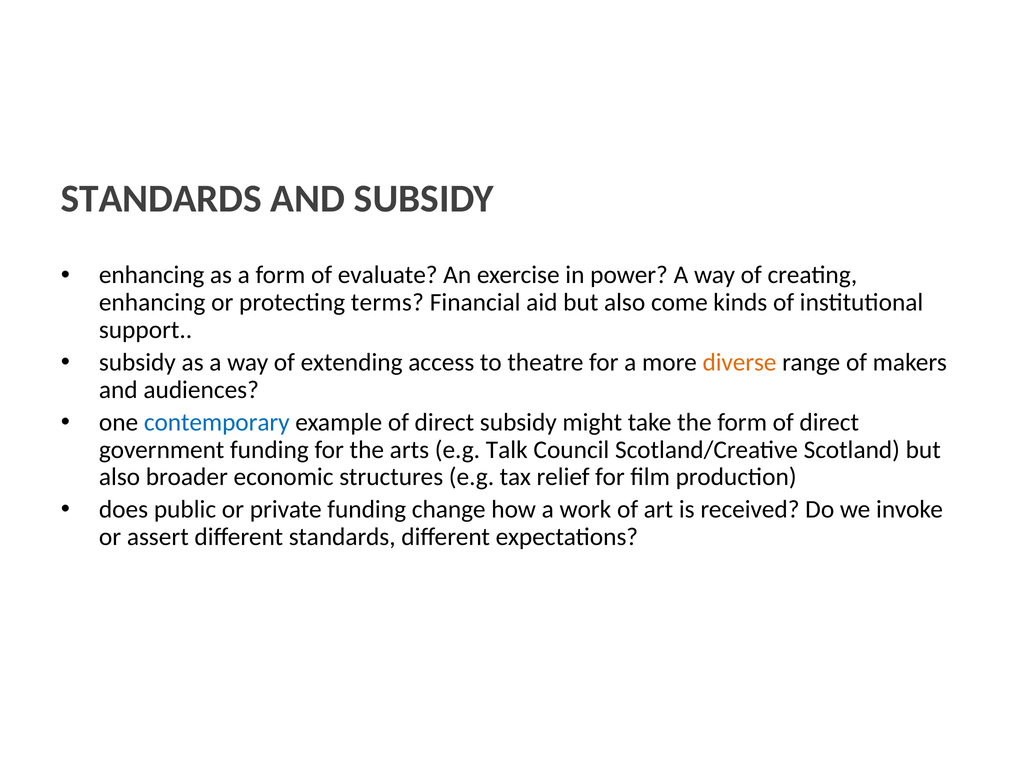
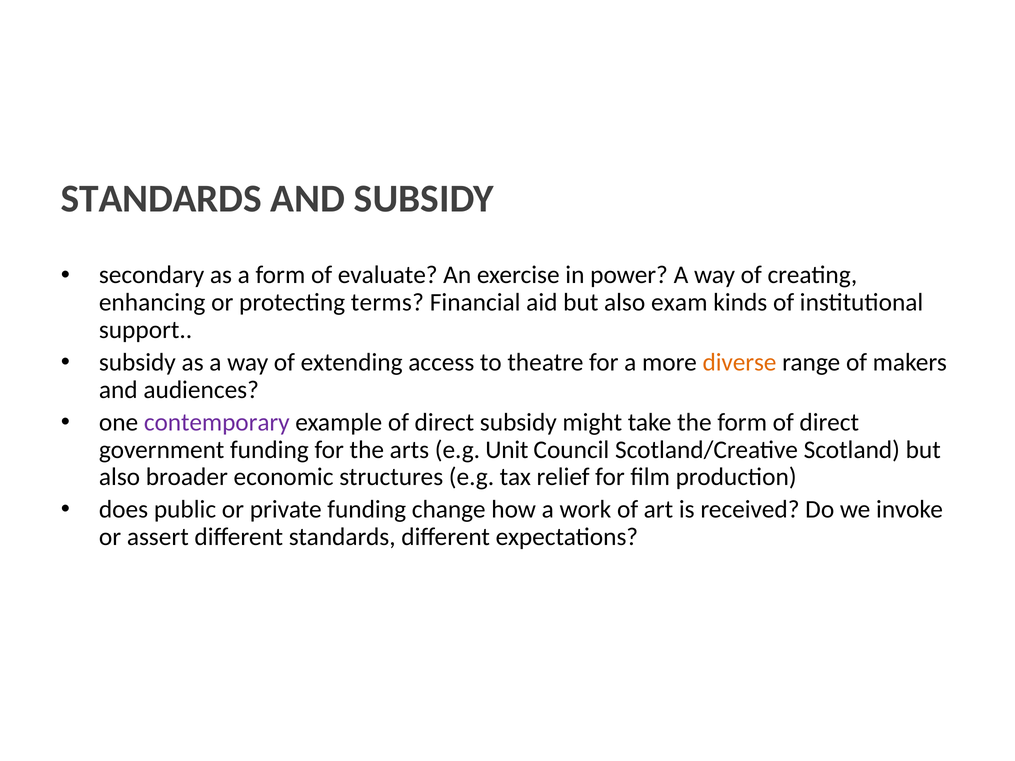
enhancing at (152, 275): enhancing -> secondary
come: come -> exam
contemporary colour: blue -> purple
Talk: Talk -> Unit
